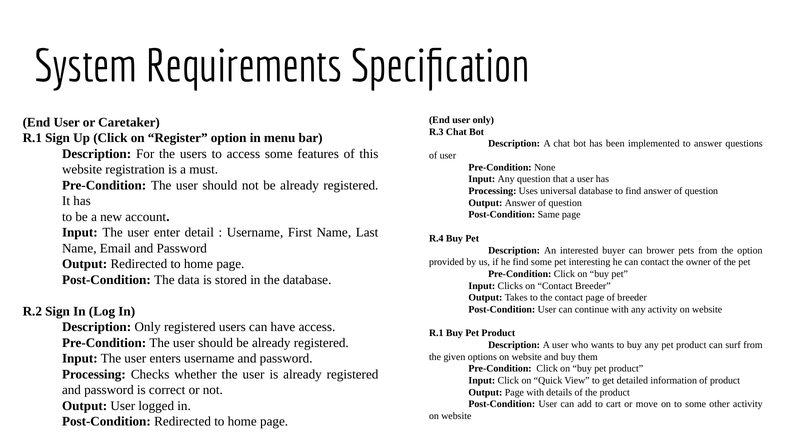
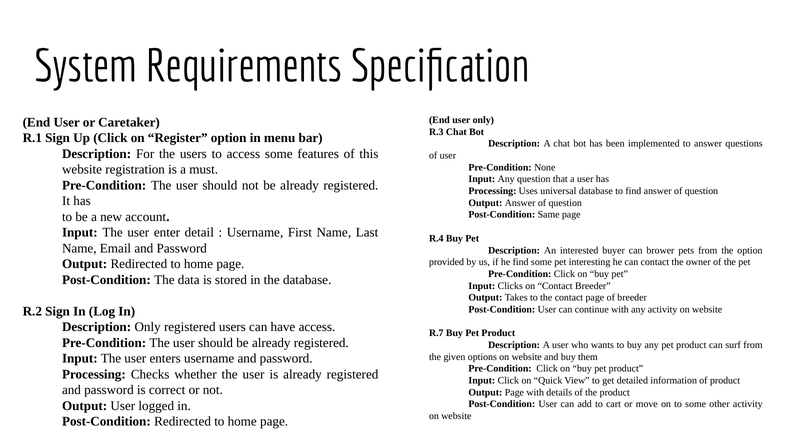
R.1 at (436, 333): R.1 -> R.7
